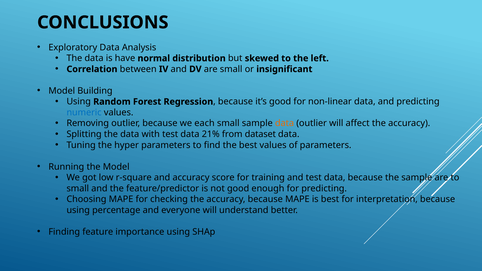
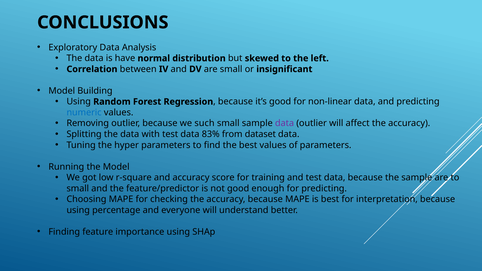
each: each -> such
data at (285, 123) colour: orange -> purple
21%: 21% -> 83%
